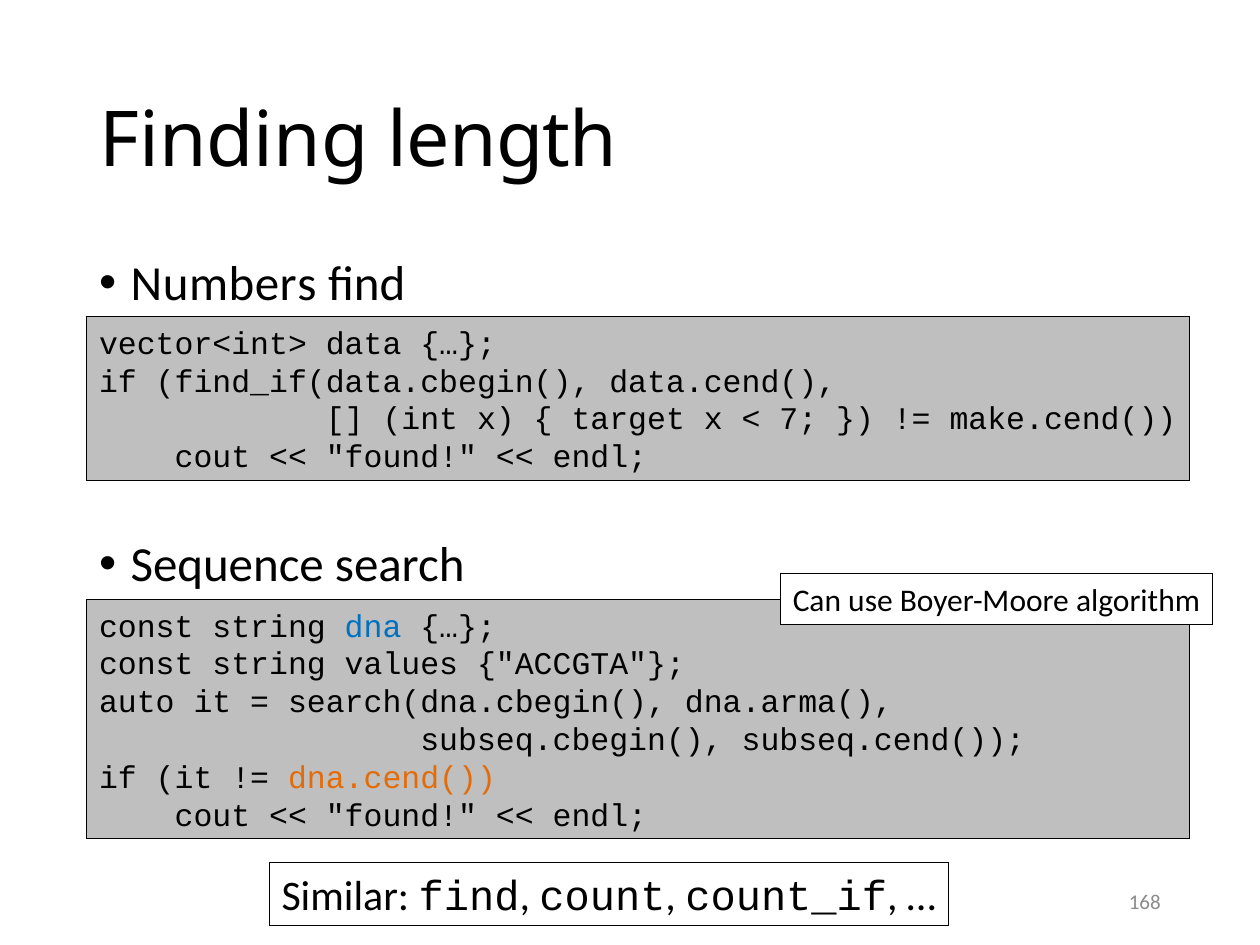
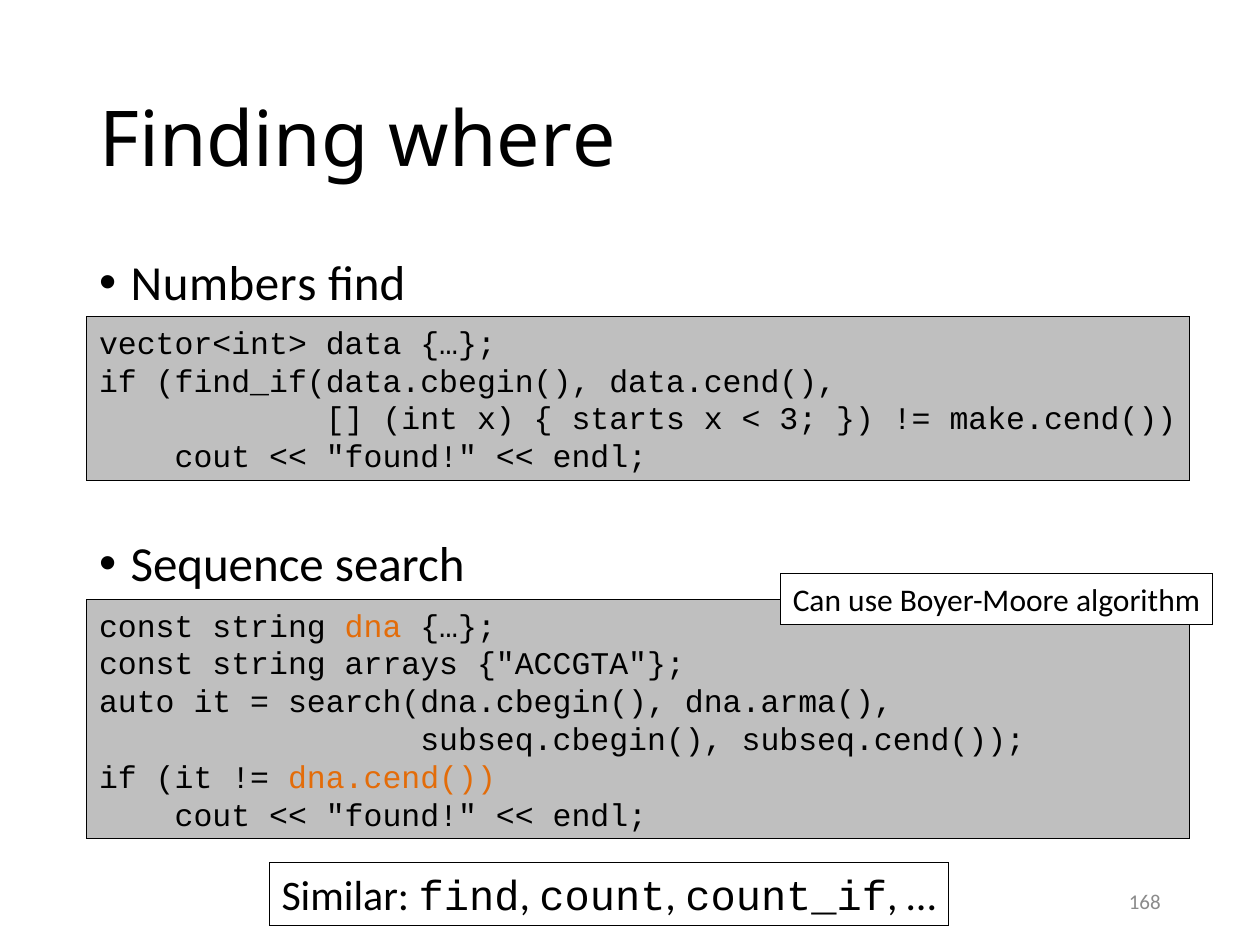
length: length -> where
target: target -> starts
7: 7 -> 3
dna colour: blue -> orange
values: values -> arrays
